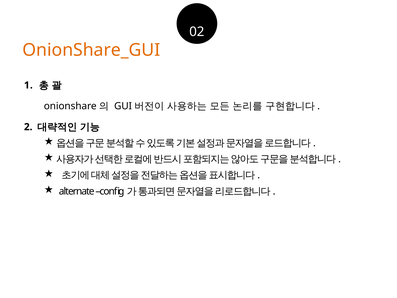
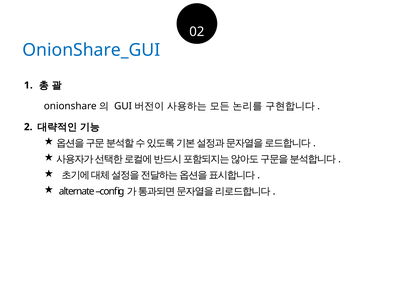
OnionShare_GUI colour: orange -> blue
